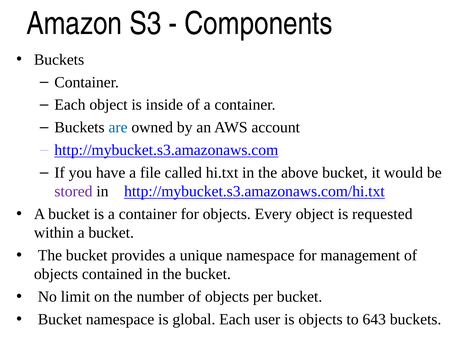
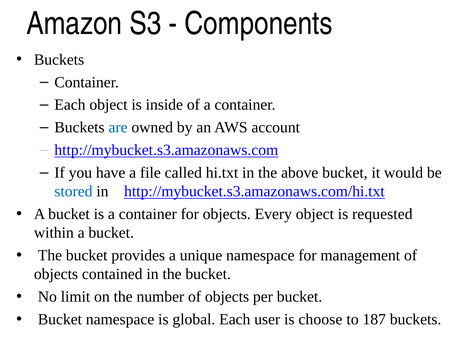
stored colour: purple -> blue
is objects: objects -> choose
643: 643 -> 187
